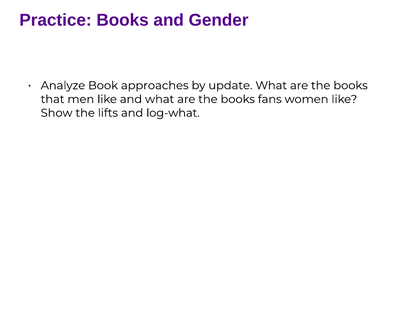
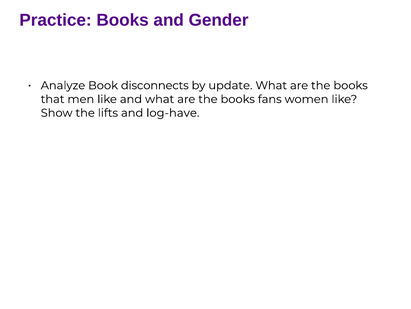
approaches: approaches -> disconnects
log-what: log-what -> log-have
